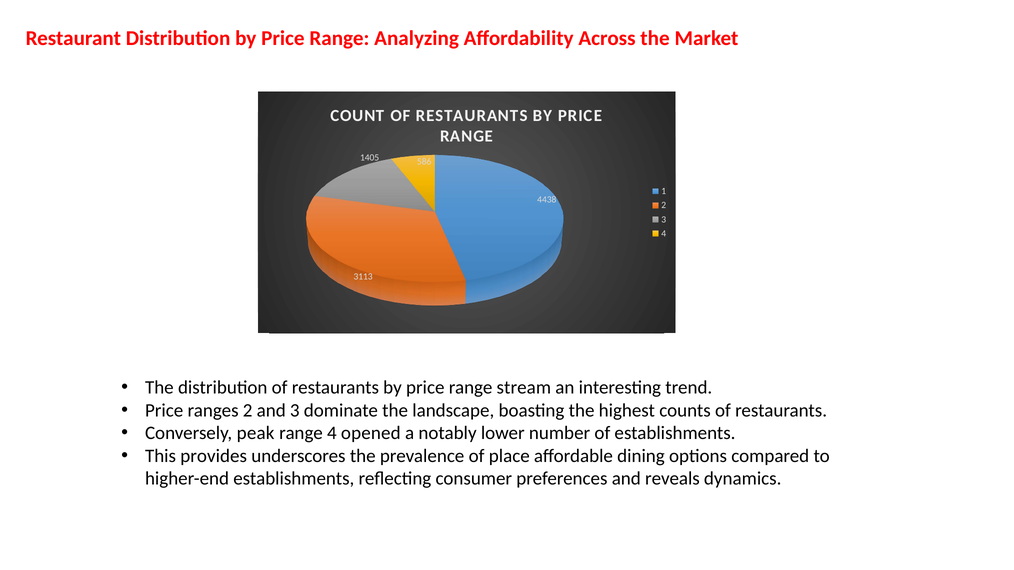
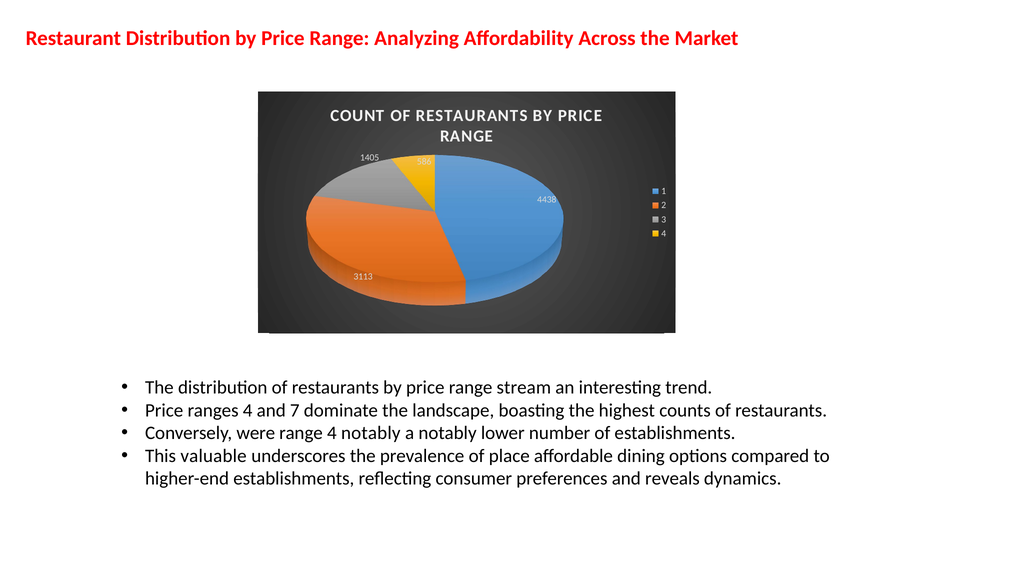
ranges 2: 2 -> 4
and 3: 3 -> 7
peak: peak -> were
4 opened: opened -> notably
provides: provides -> valuable
